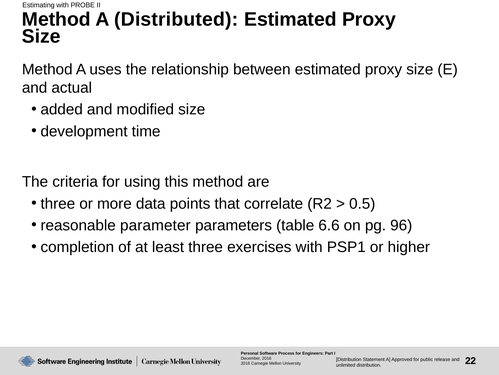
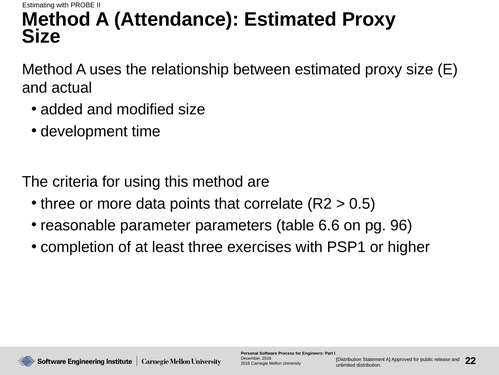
Distributed: Distributed -> Attendance
